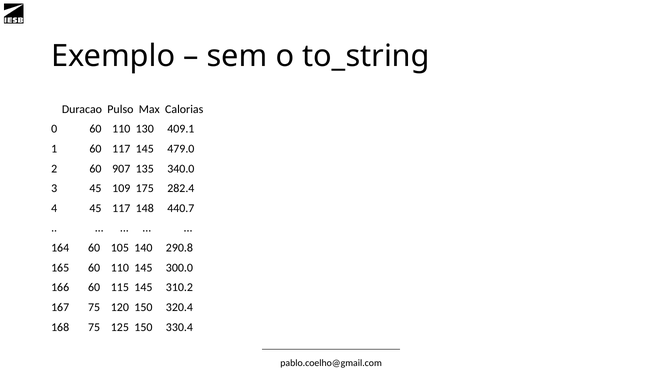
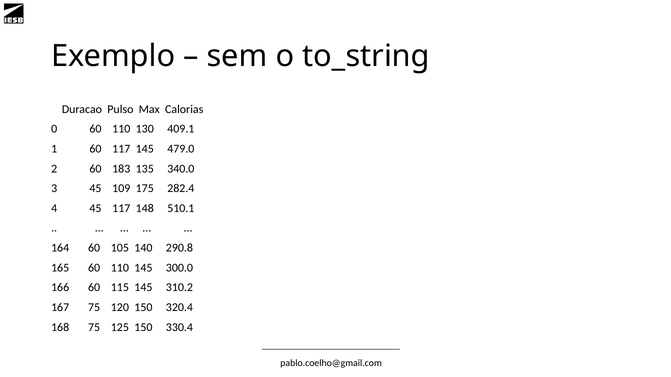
907: 907 -> 183
440.7: 440.7 -> 510.1
